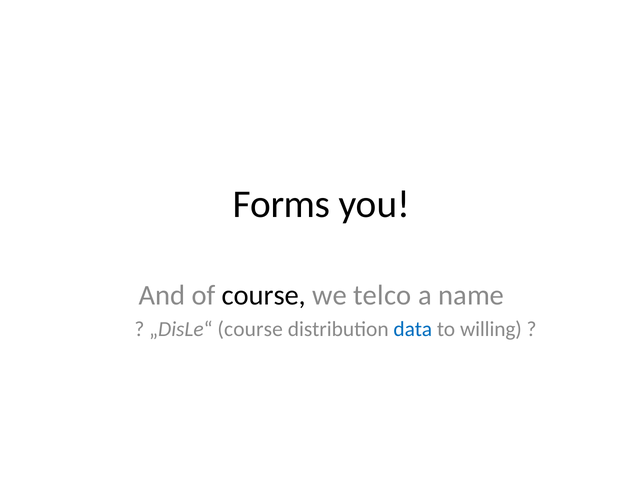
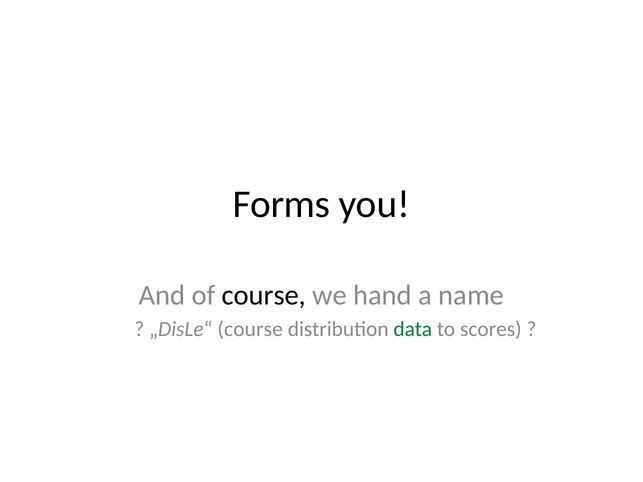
telco: telco -> hand
data colour: blue -> green
willing: willing -> scores
